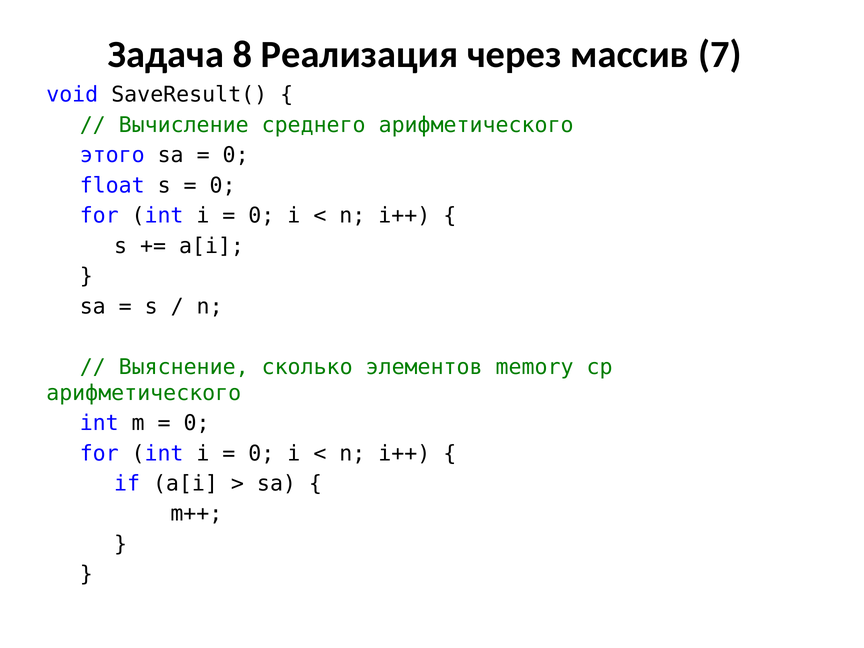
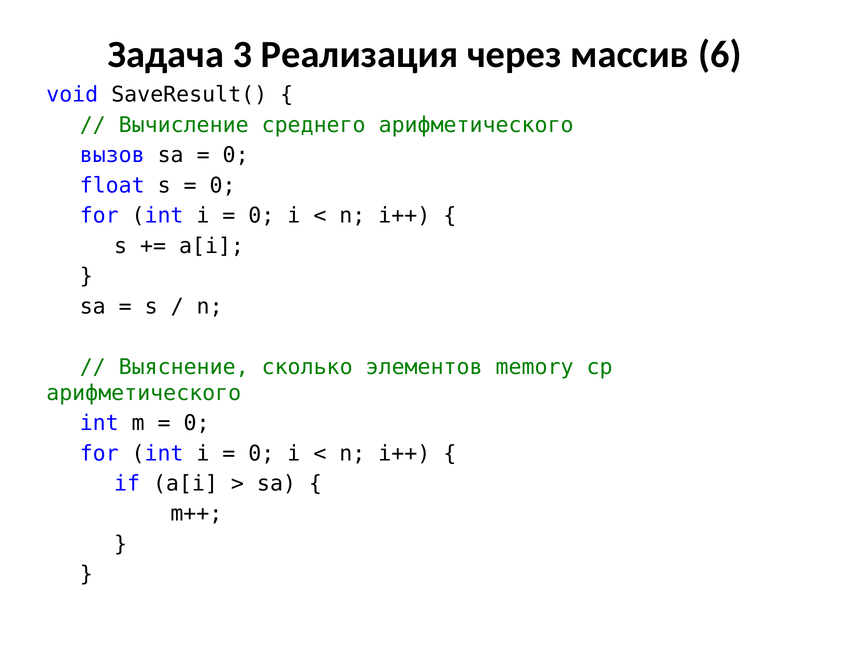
8: 8 -> 3
7: 7 -> 6
этого: этого -> вызов
